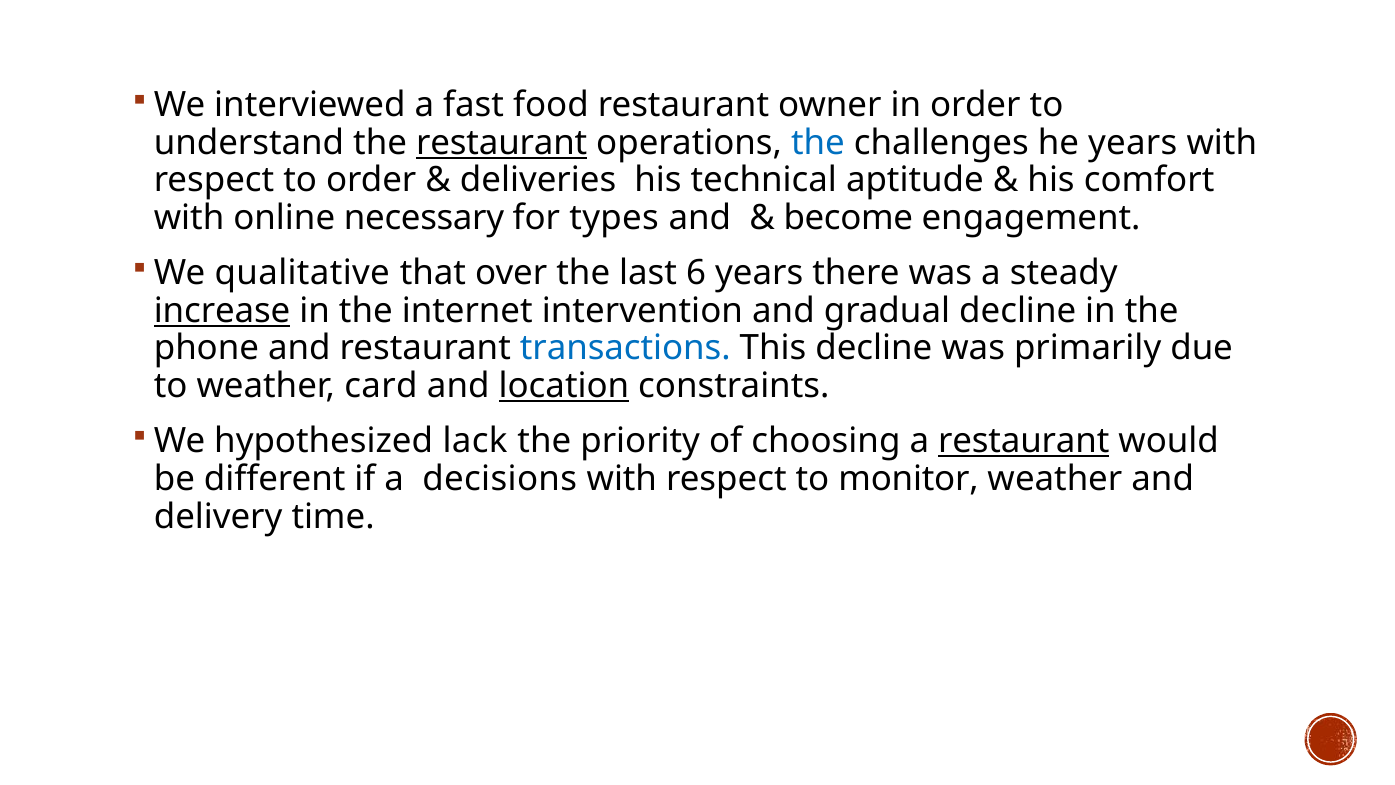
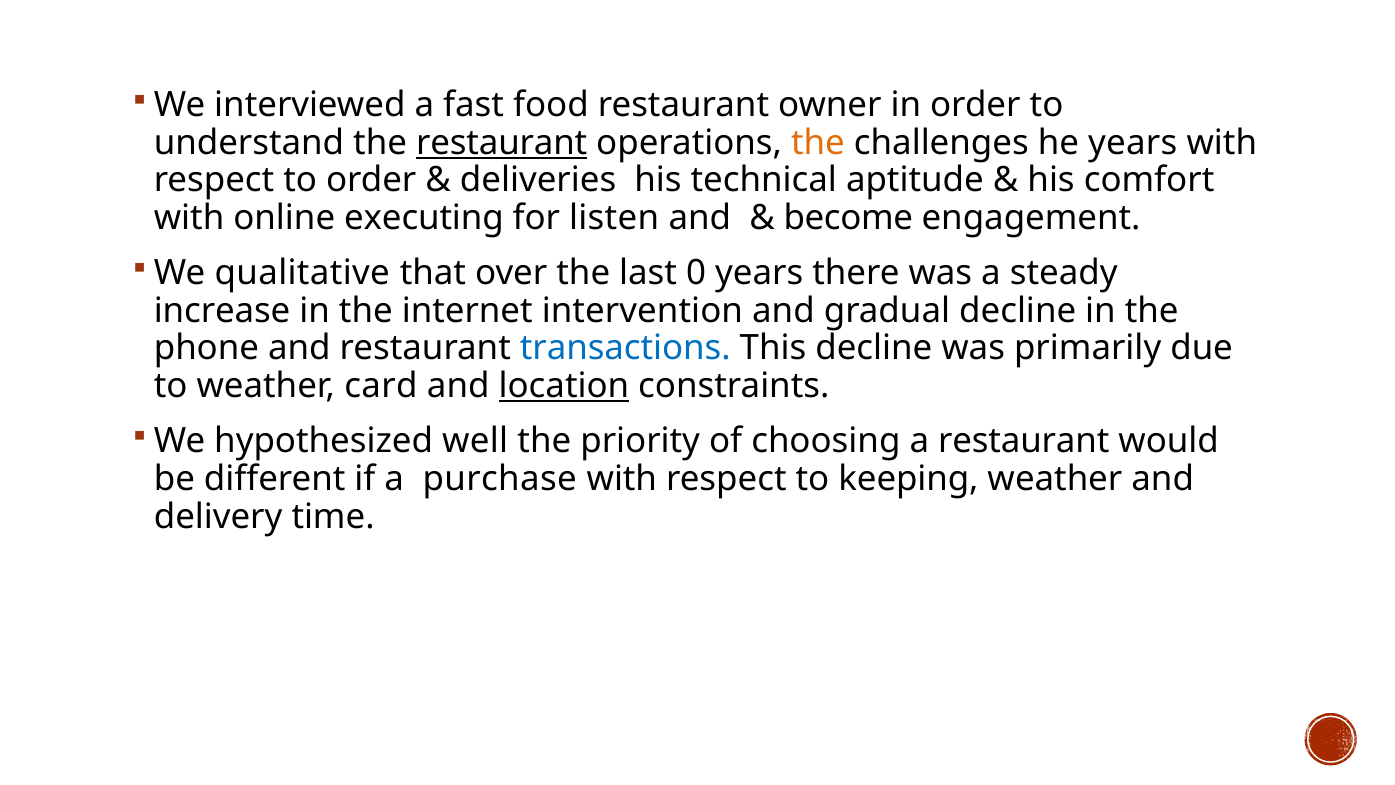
the at (818, 143) colour: blue -> orange
necessary: necessary -> executing
types: types -> listen
6: 6 -> 0
increase underline: present -> none
lack: lack -> well
restaurant at (1024, 441) underline: present -> none
decisions: decisions -> purchase
monitor: monitor -> keeping
